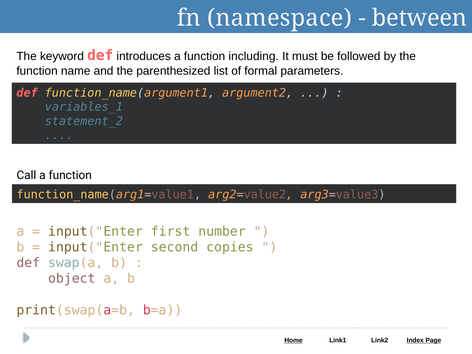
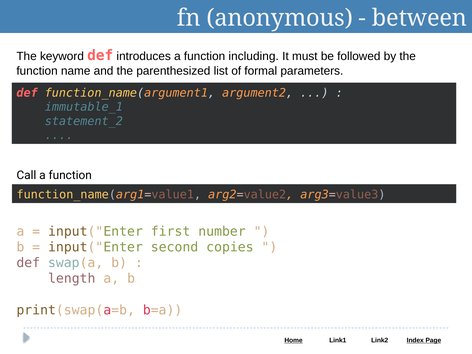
namespace: namespace -> anonymous
variables_1: variables_1 -> immutable_1
object: object -> length
